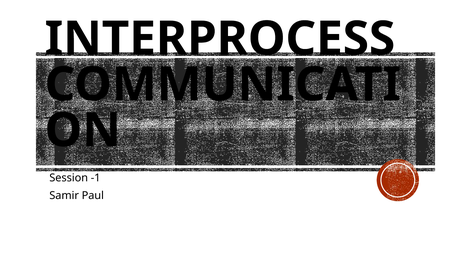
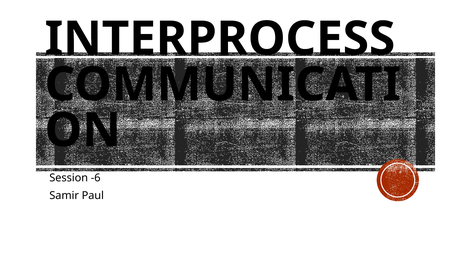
-1: -1 -> -6
